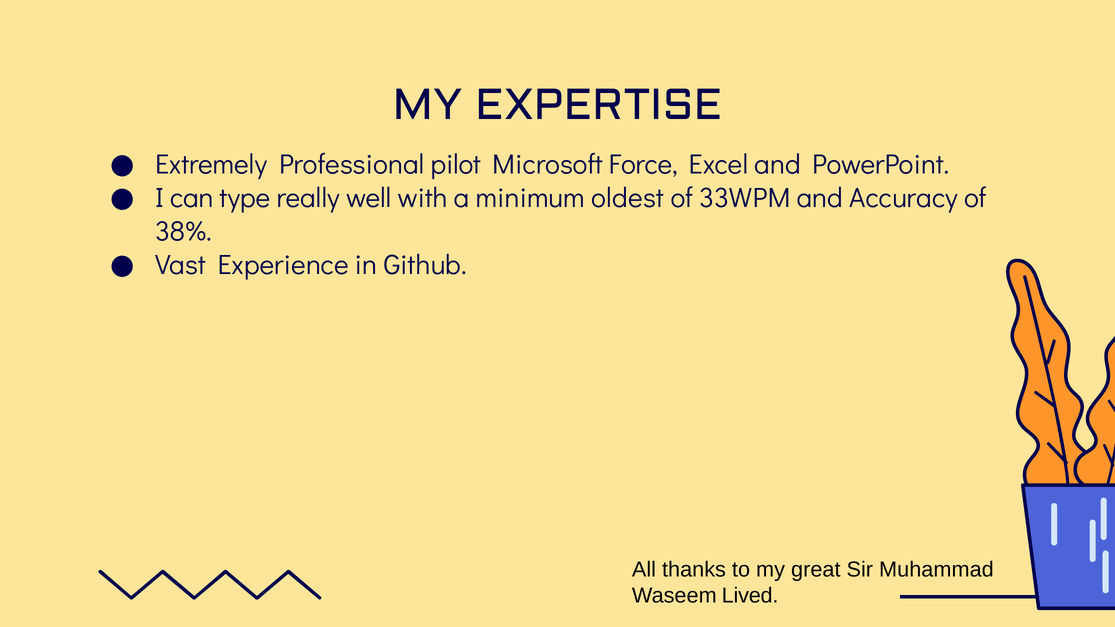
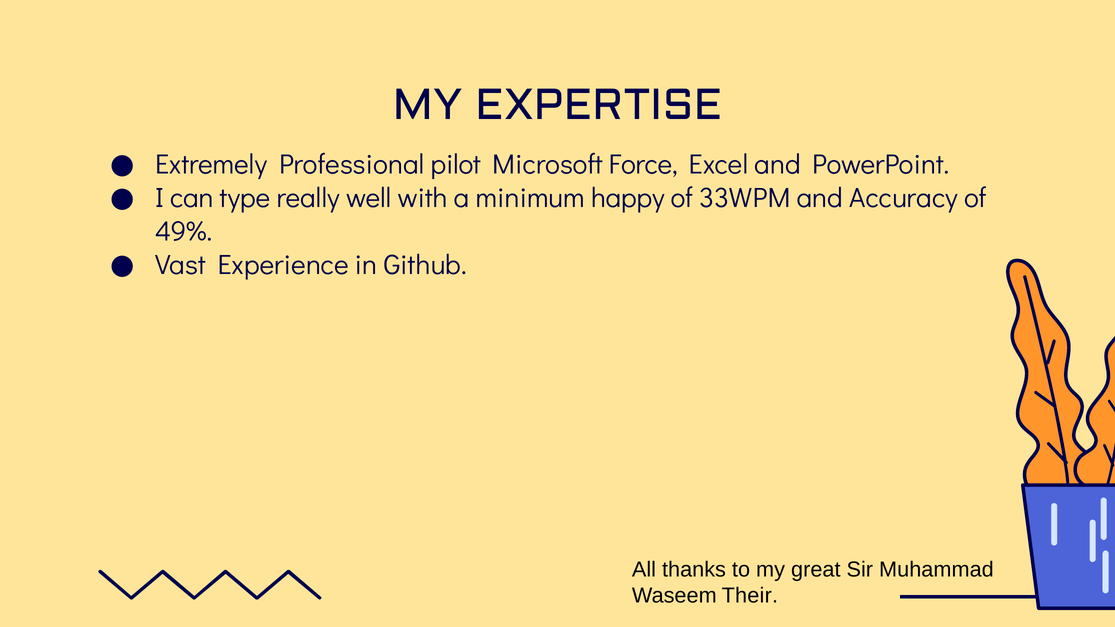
oldest: oldest -> happy
38%: 38% -> 49%
Lived: Lived -> Their
